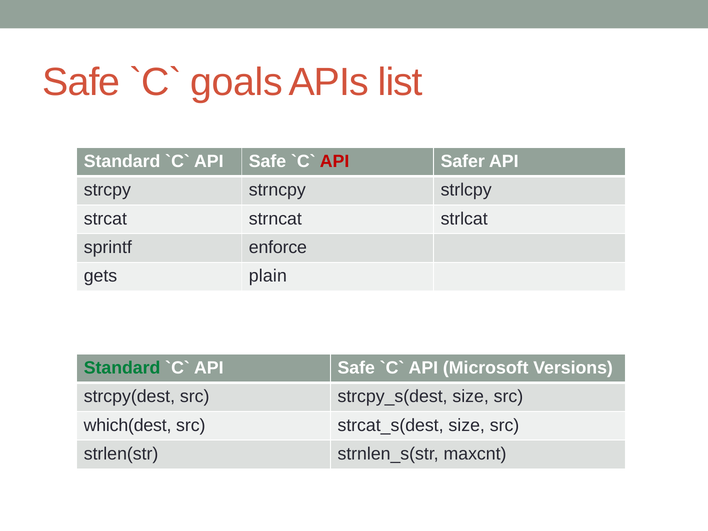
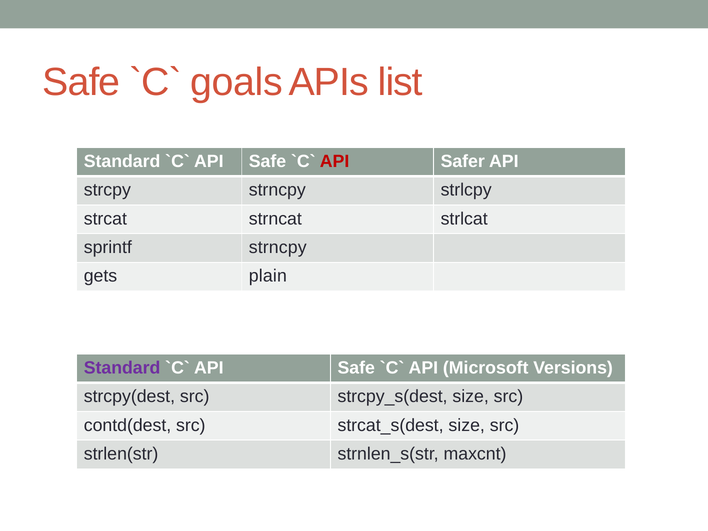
sprintf enforce: enforce -> strncpy
Standard at (122, 368) colour: green -> purple
which(dest: which(dest -> contd(dest
